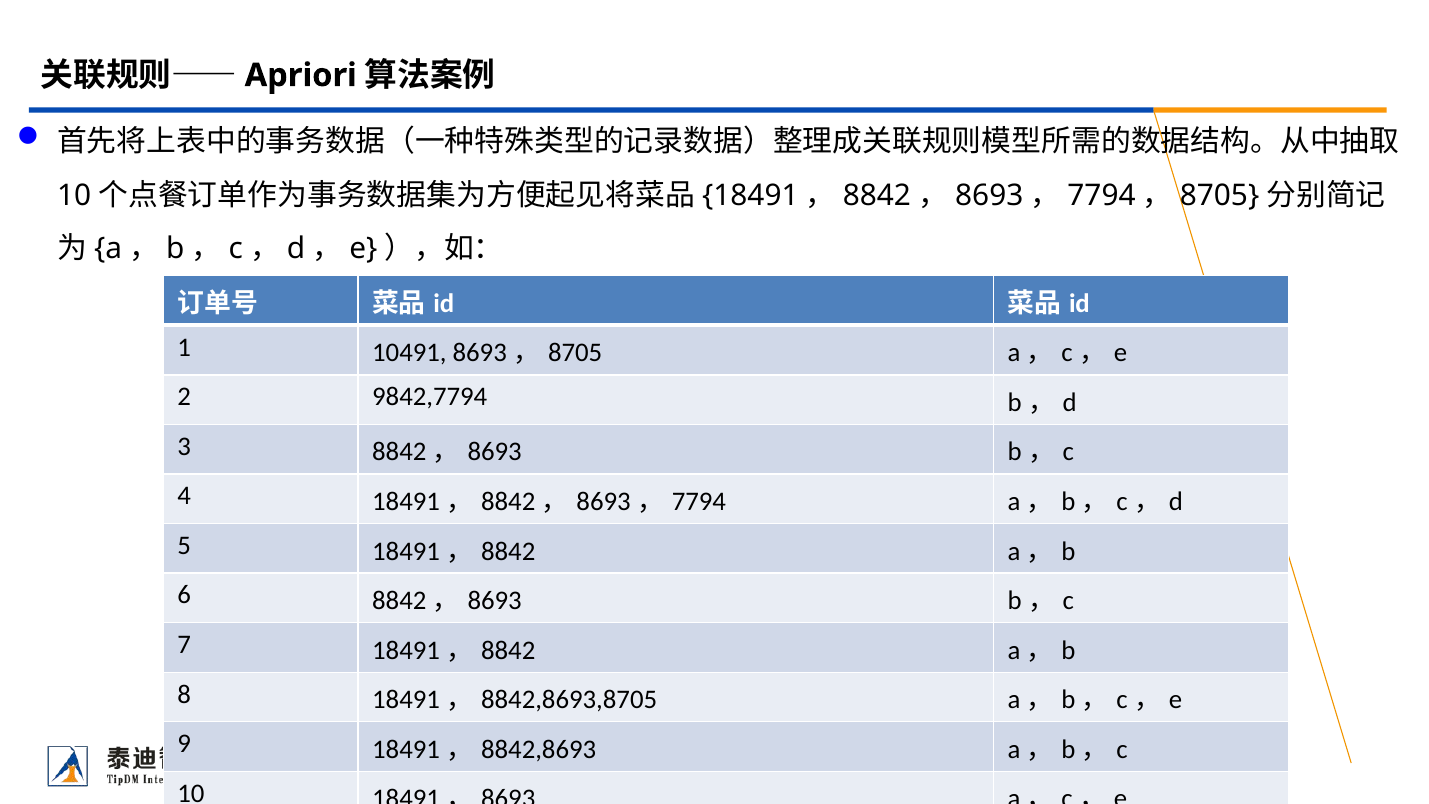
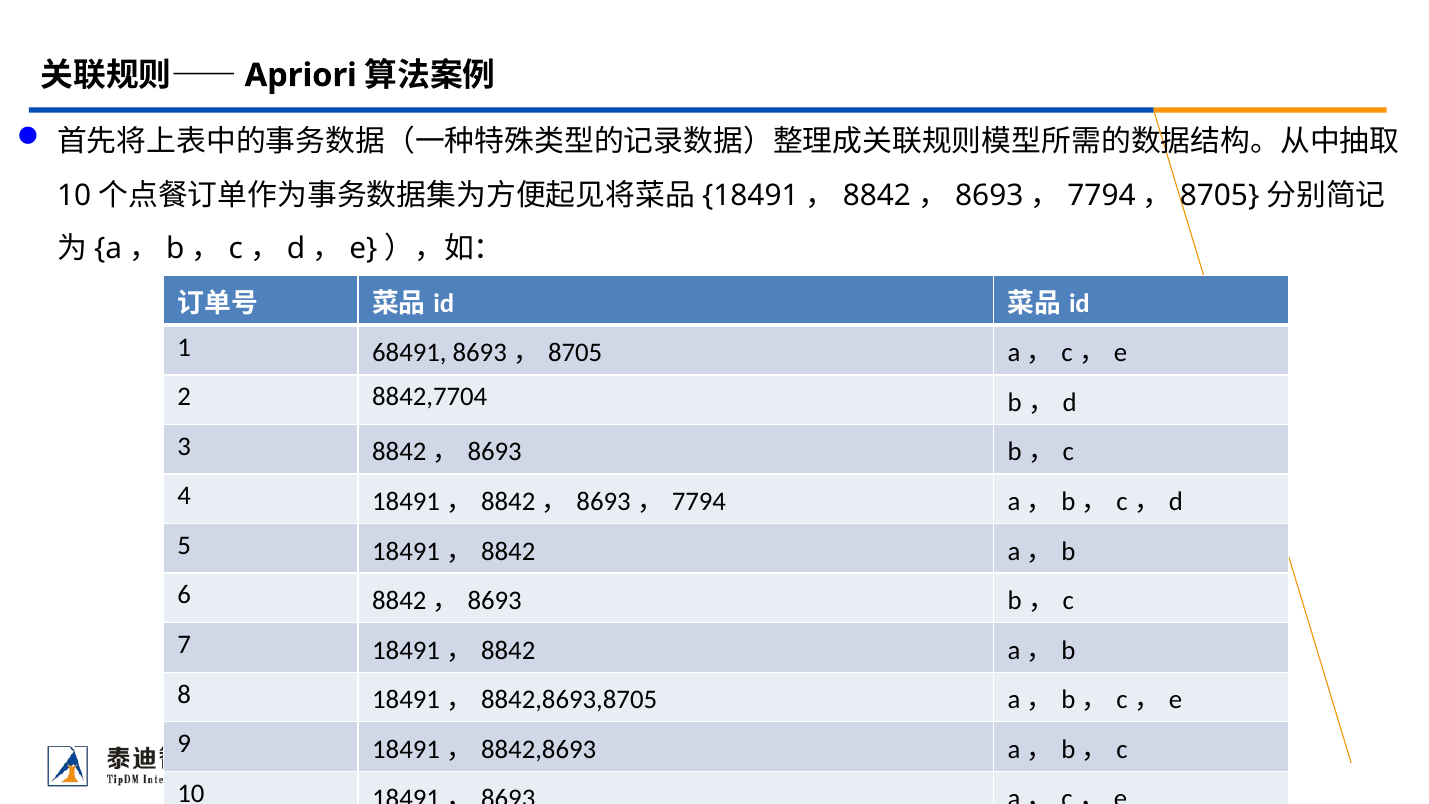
10491: 10491 -> 68491
9842,7794: 9842,7794 -> 8842,7704
